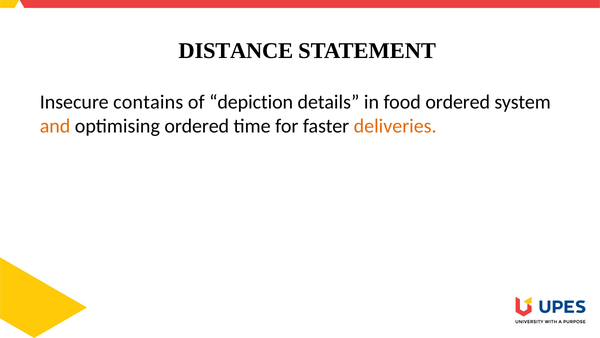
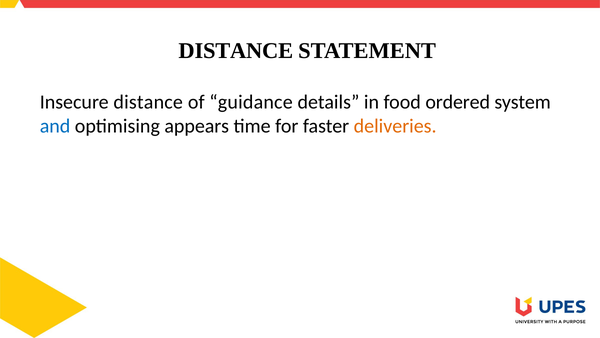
Insecure contains: contains -> distance
depiction: depiction -> guidance
and colour: orange -> blue
optimising ordered: ordered -> appears
